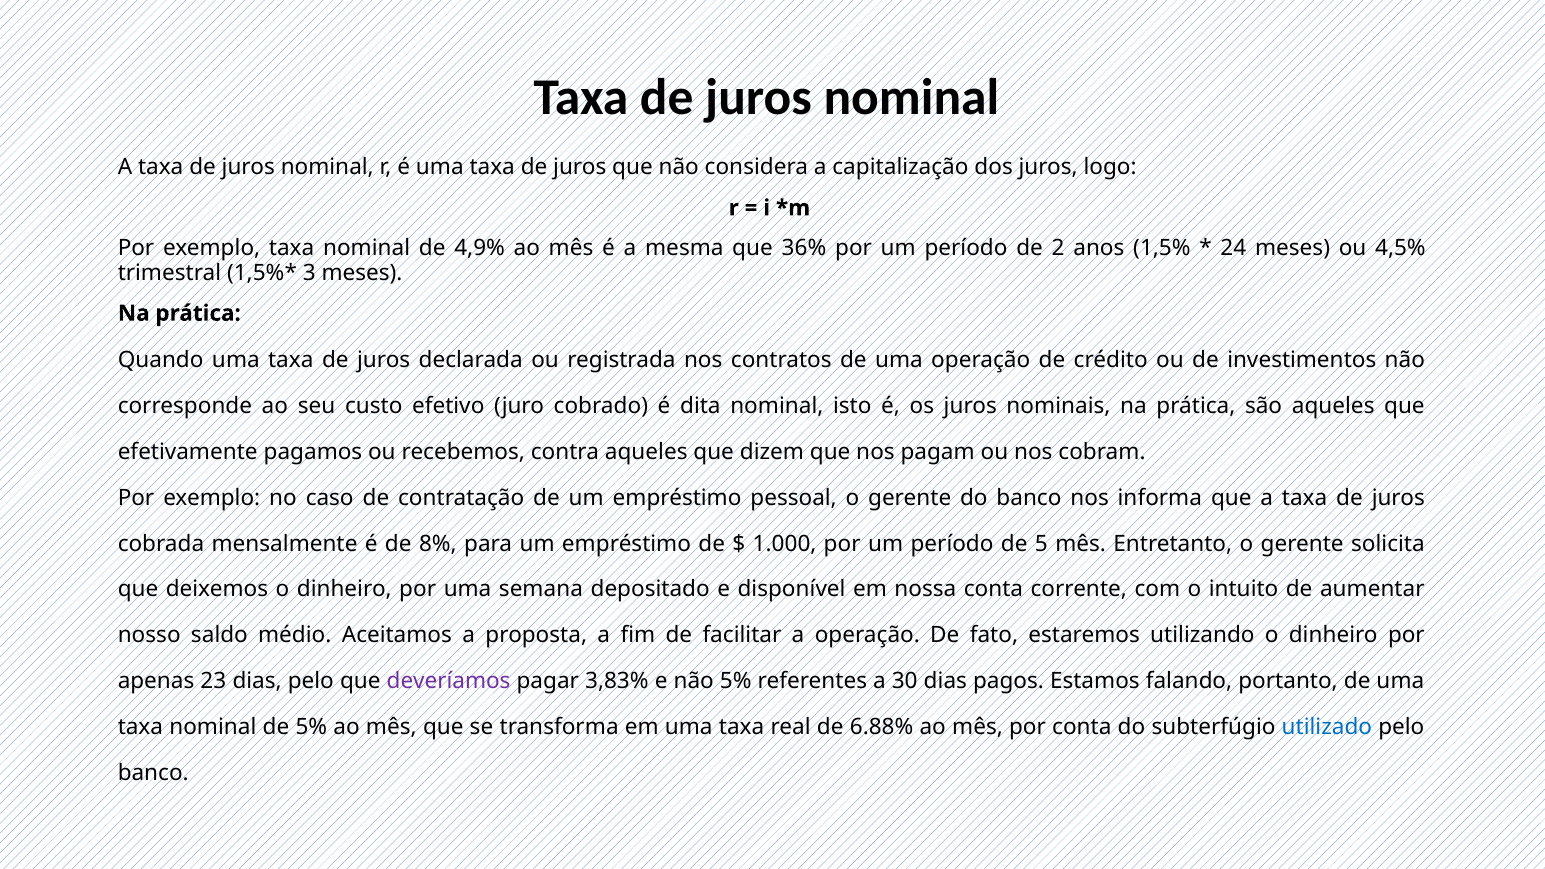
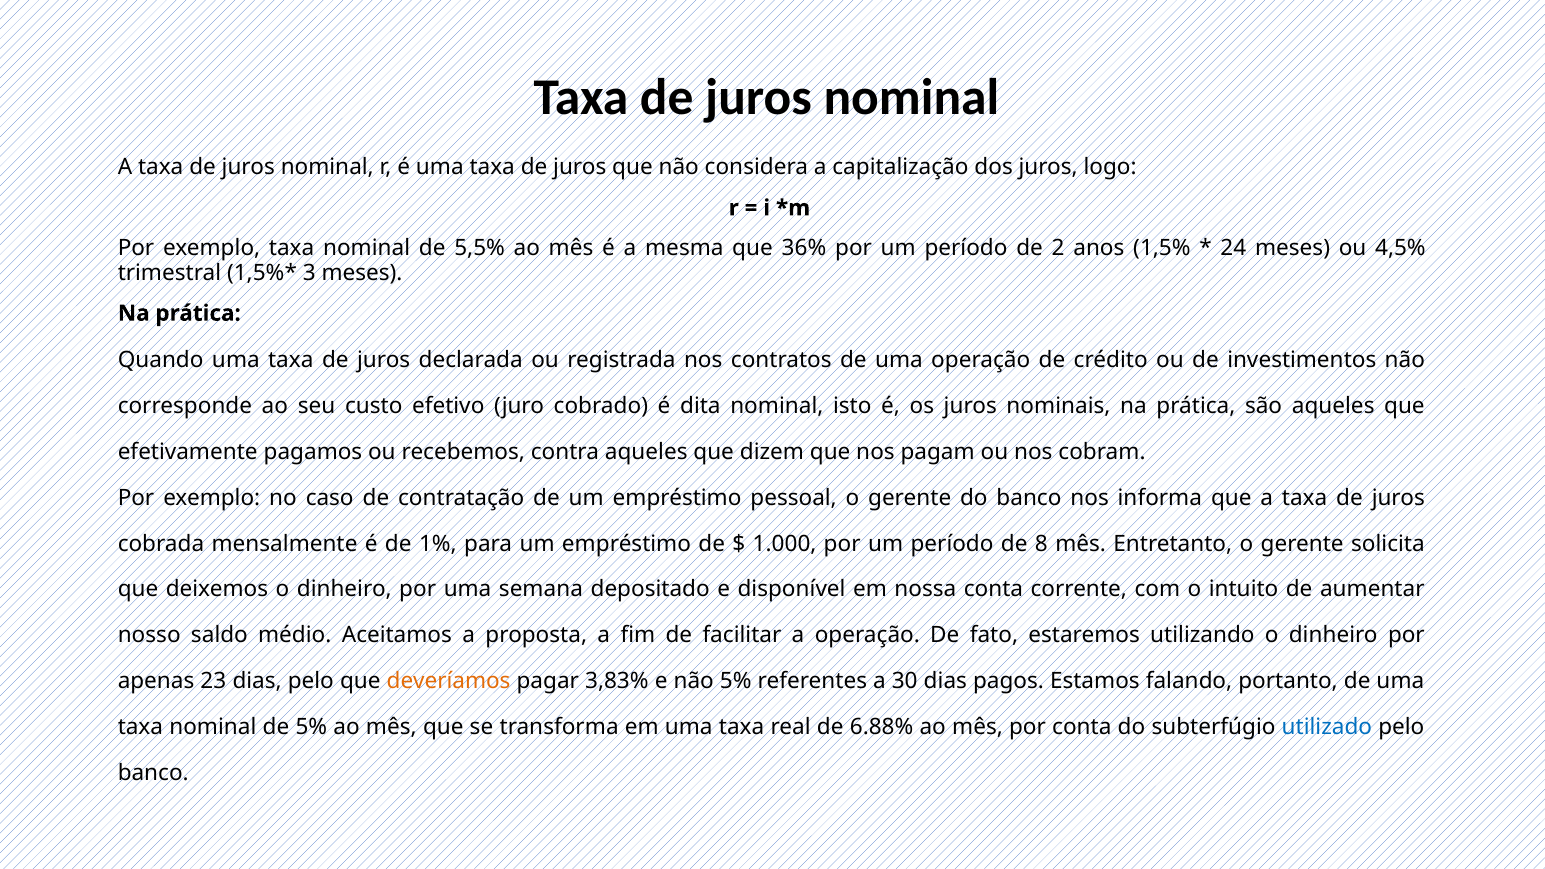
4,9%: 4,9% -> 5,5%
8%: 8% -> 1%
5: 5 -> 8
deveríamos colour: purple -> orange
